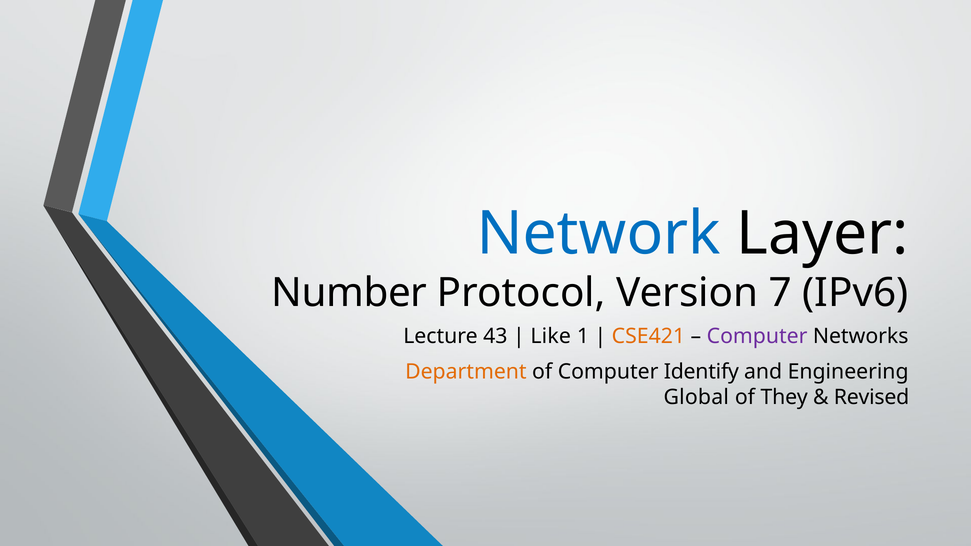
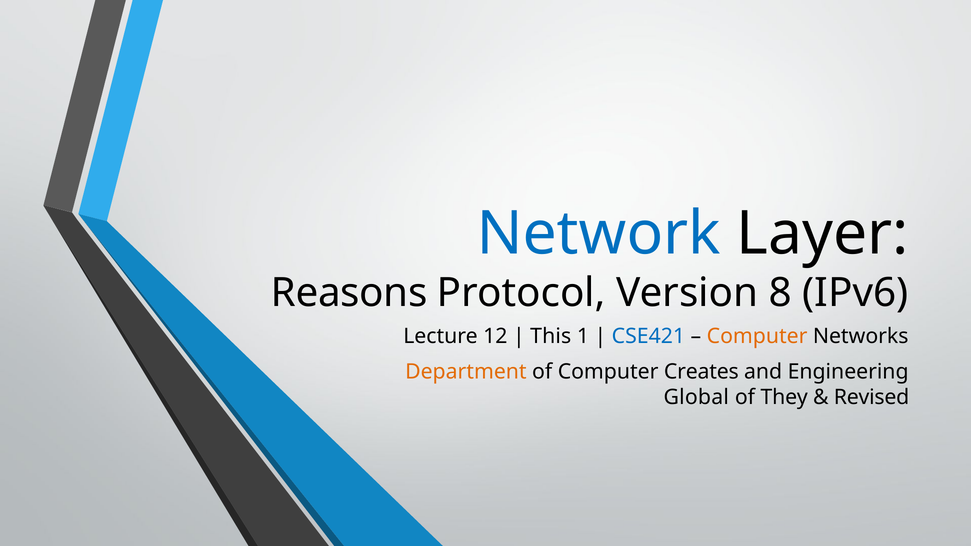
Number: Number -> Reasons
7: 7 -> 8
43: 43 -> 12
Like: Like -> This
CSE421 colour: orange -> blue
Computer at (757, 336) colour: purple -> orange
Identify: Identify -> Creates
